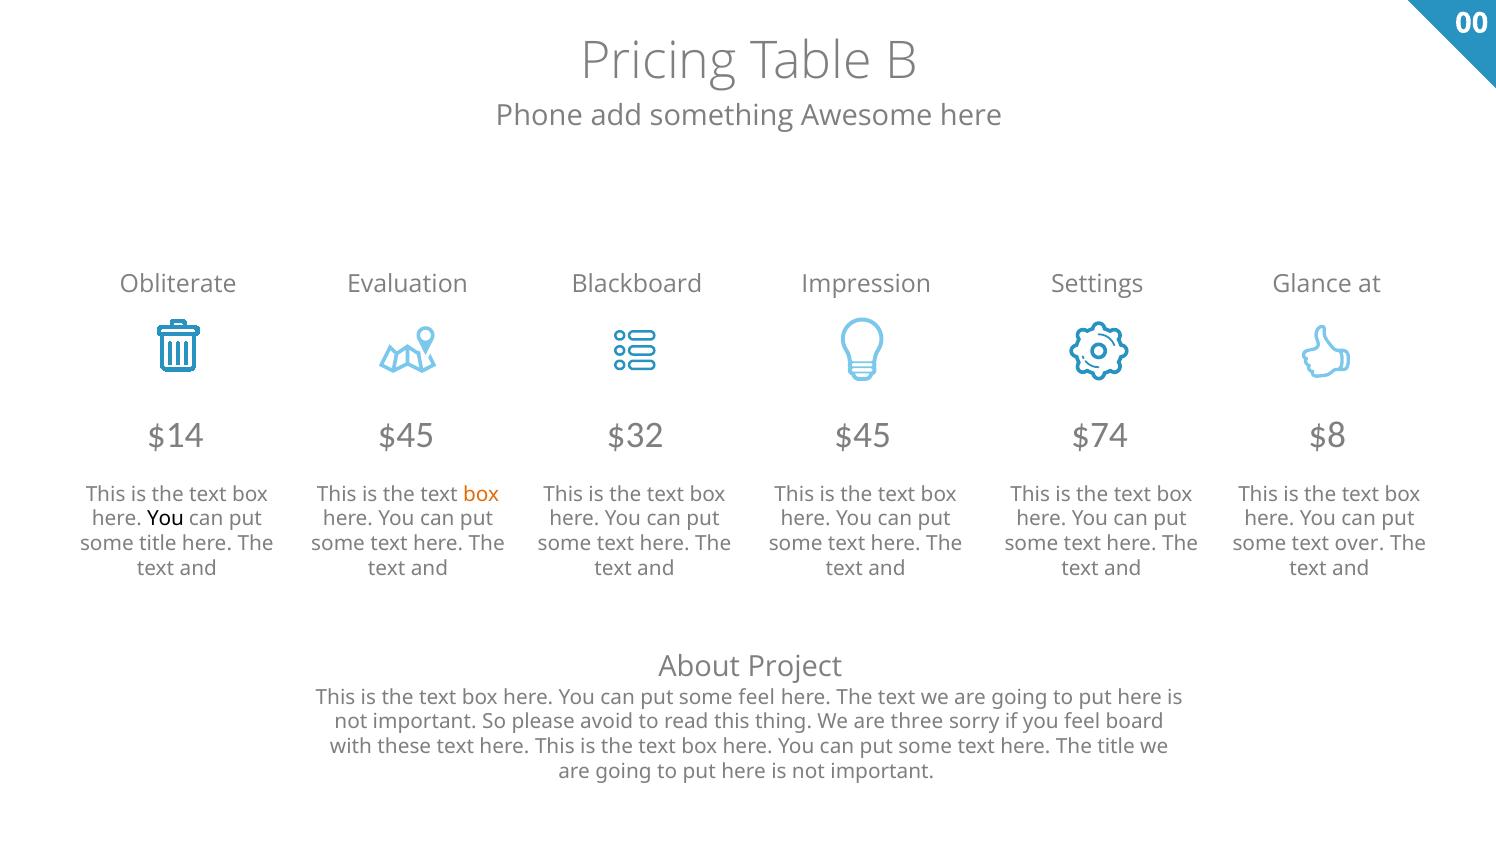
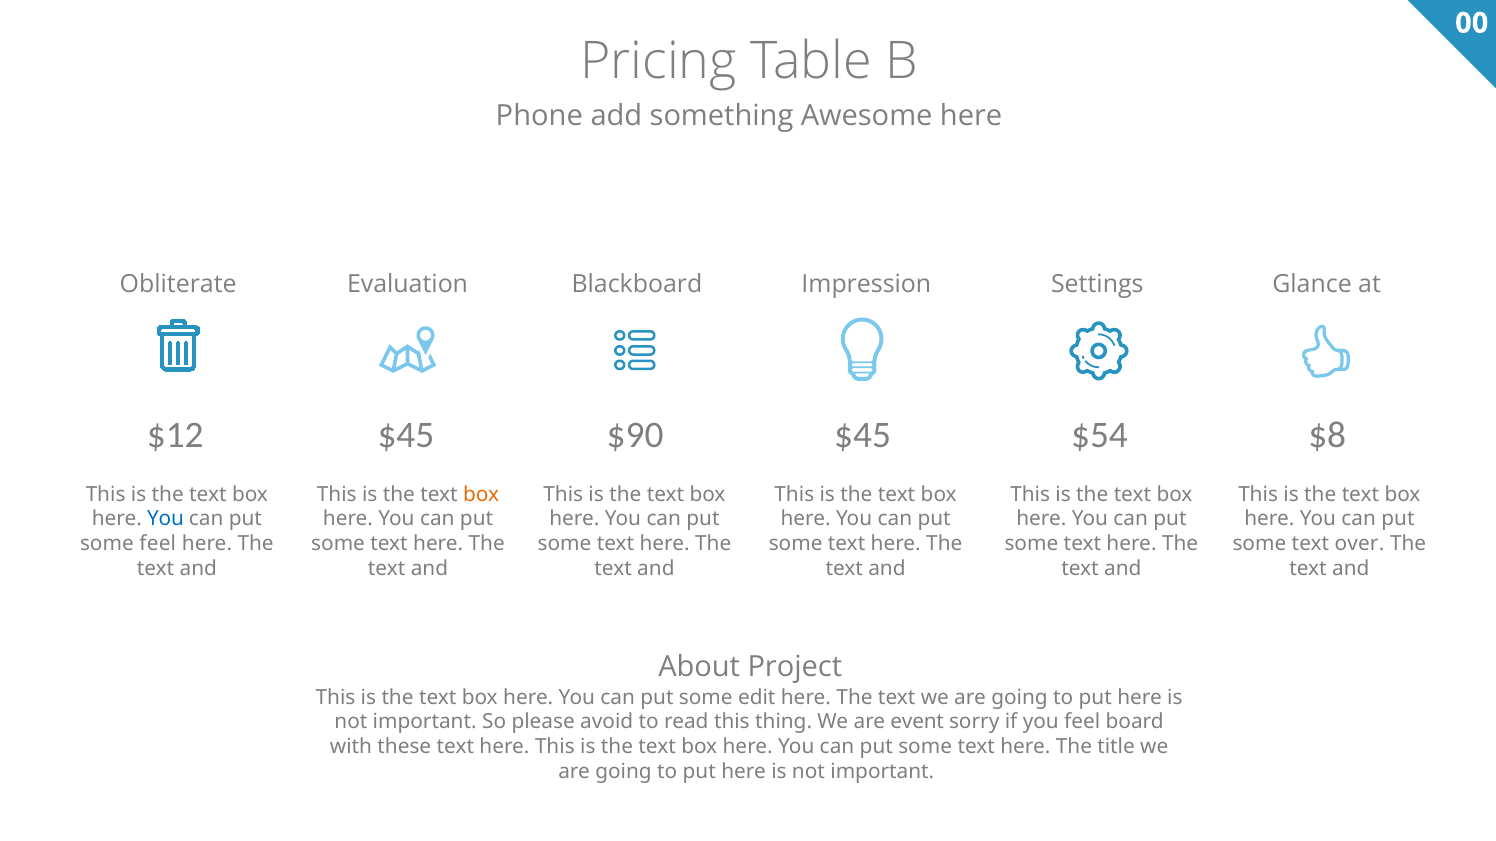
$14: $14 -> $12
$32: $32 -> $90
$74: $74 -> $54
You at (165, 519) colour: black -> blue
some title: title -> feel
some feel: feel -> edit
three: three -> event
